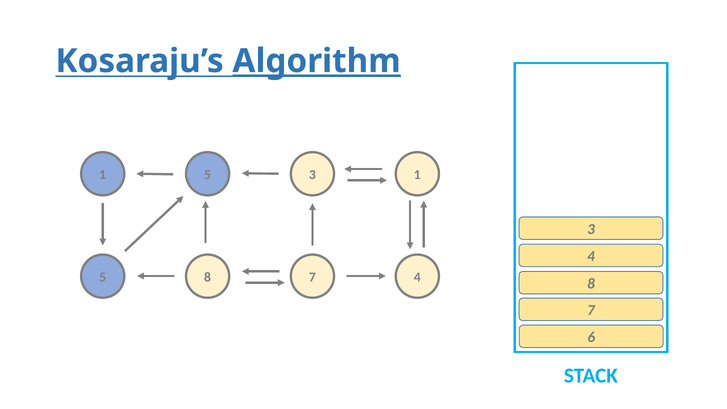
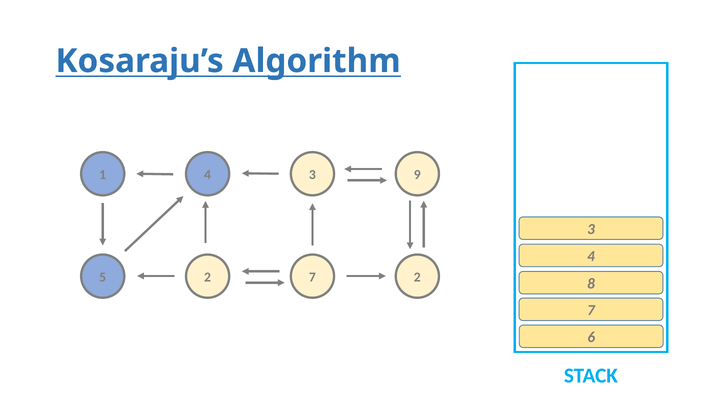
Algorithm underline: present -> none
5 at (208, 175): 5 -> 4
3 1: 1 -> 9
5 8: 8 -> 2
7 4: 4 -> 2
